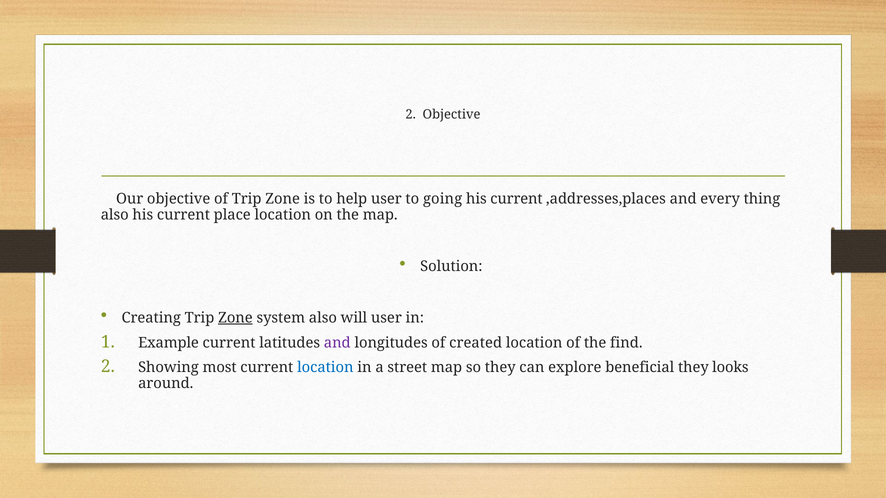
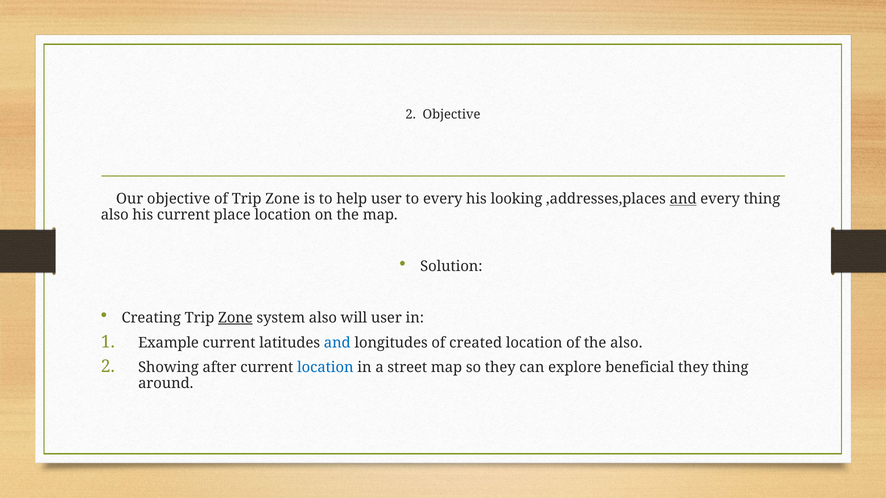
to going: going -> every
current at (516, 199): current -> looking
and at (683, 199) underline: none -> present
and at (337, 343) colour: purple -> blue
the find: find -> also
most: most -> after
they looks: looks -> thing
